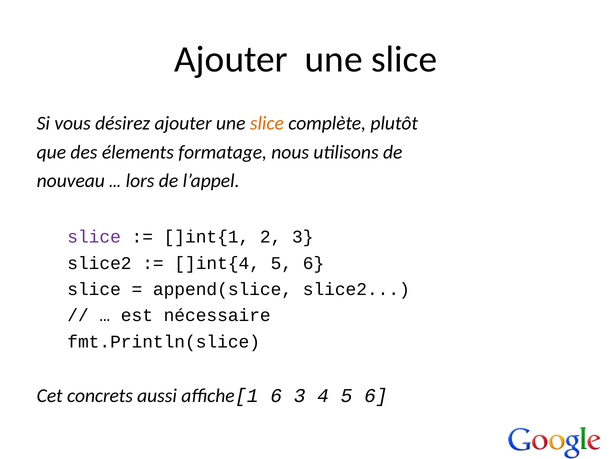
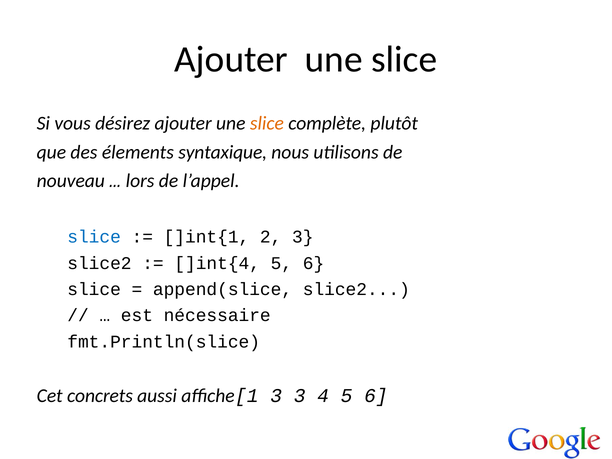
formatage: formatage -> syntaxique
slice at (94, 237) colour: purple -> blue
affiche[1 6: 6 -> 3
